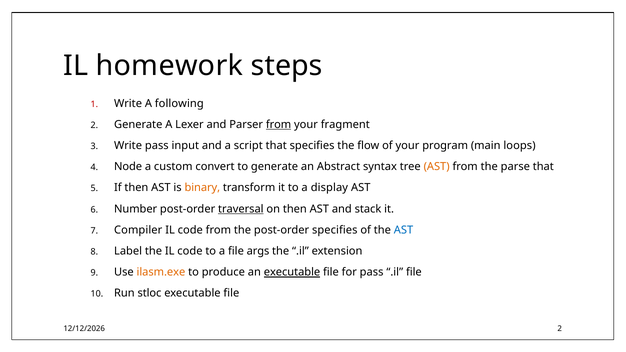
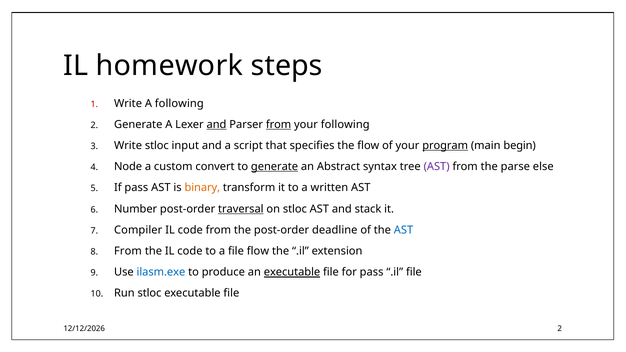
and at (216, 124) underline: none -> present
your fragment: fragment -> following
Write pass: pass -> stloc
program underline: none -> present
loops: loops -> begin
generate at (275, 167) underline: none -> present
AST at (437, 167) colour: orange -> purple
parse that: that -> else
If then: then -> pass
display: display -> written
on then: then -> stloc
post-order specifies: specifies -> deadline
Label at (128, 251): Label -> From
file args: args -> flow
ilasm.exe colour: orange -> blue
